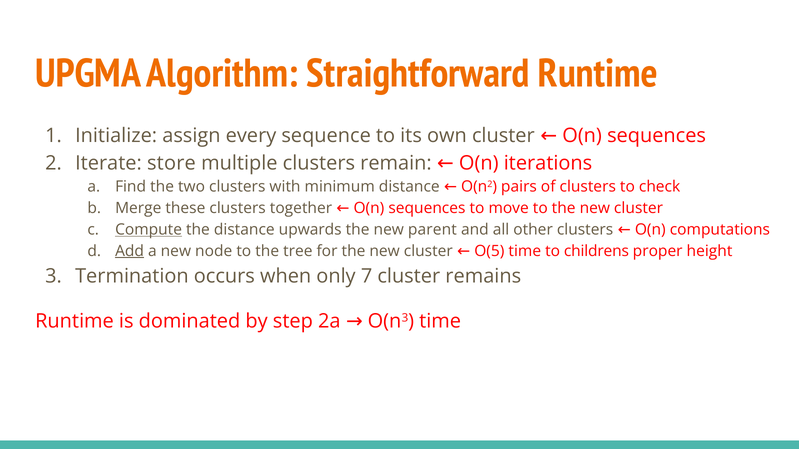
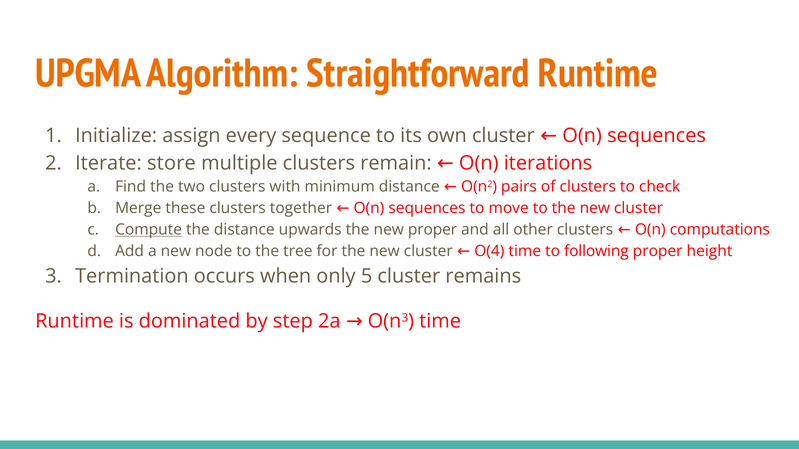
new parent: parent -> proper
Add underline: present -> none
O(5: O(5 -> O(4
childrens: childrens -> following
7: 7 -> 5
